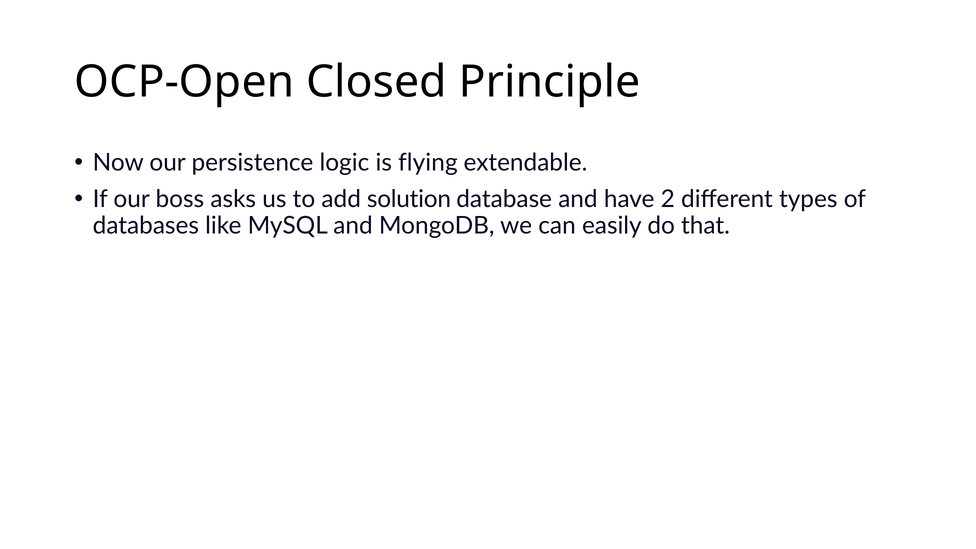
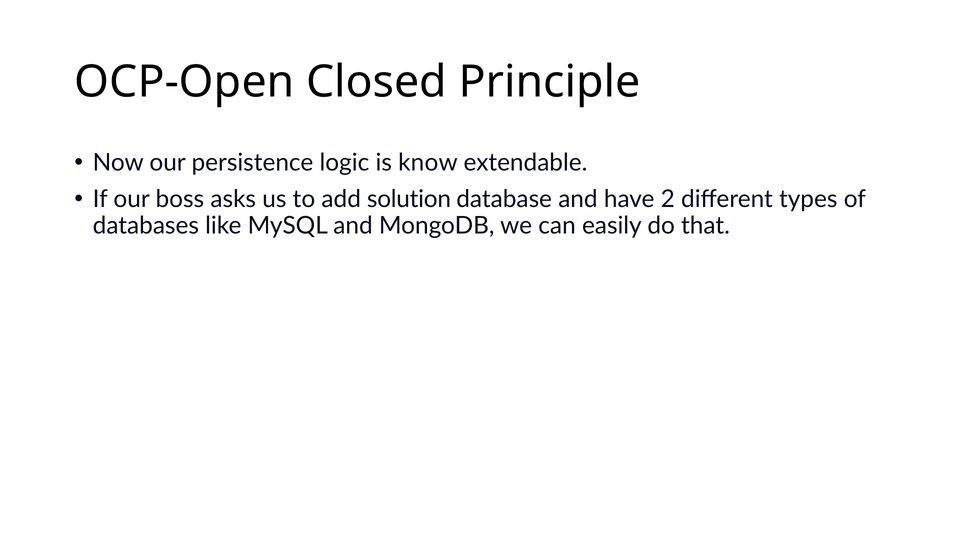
flying: flying -> know
